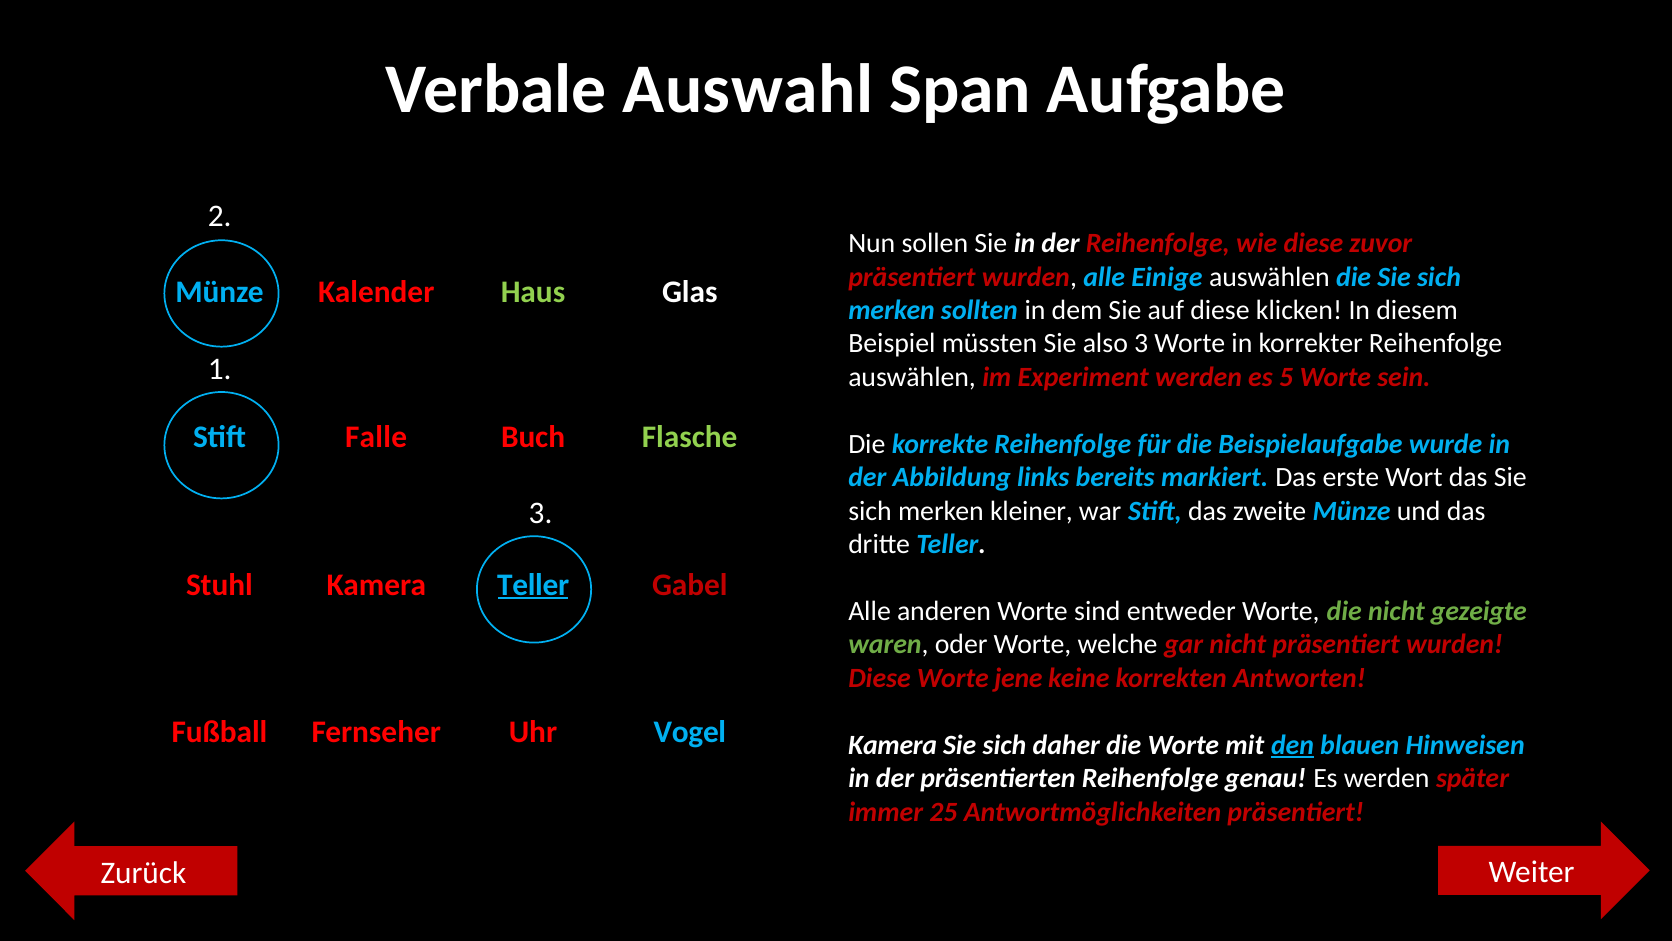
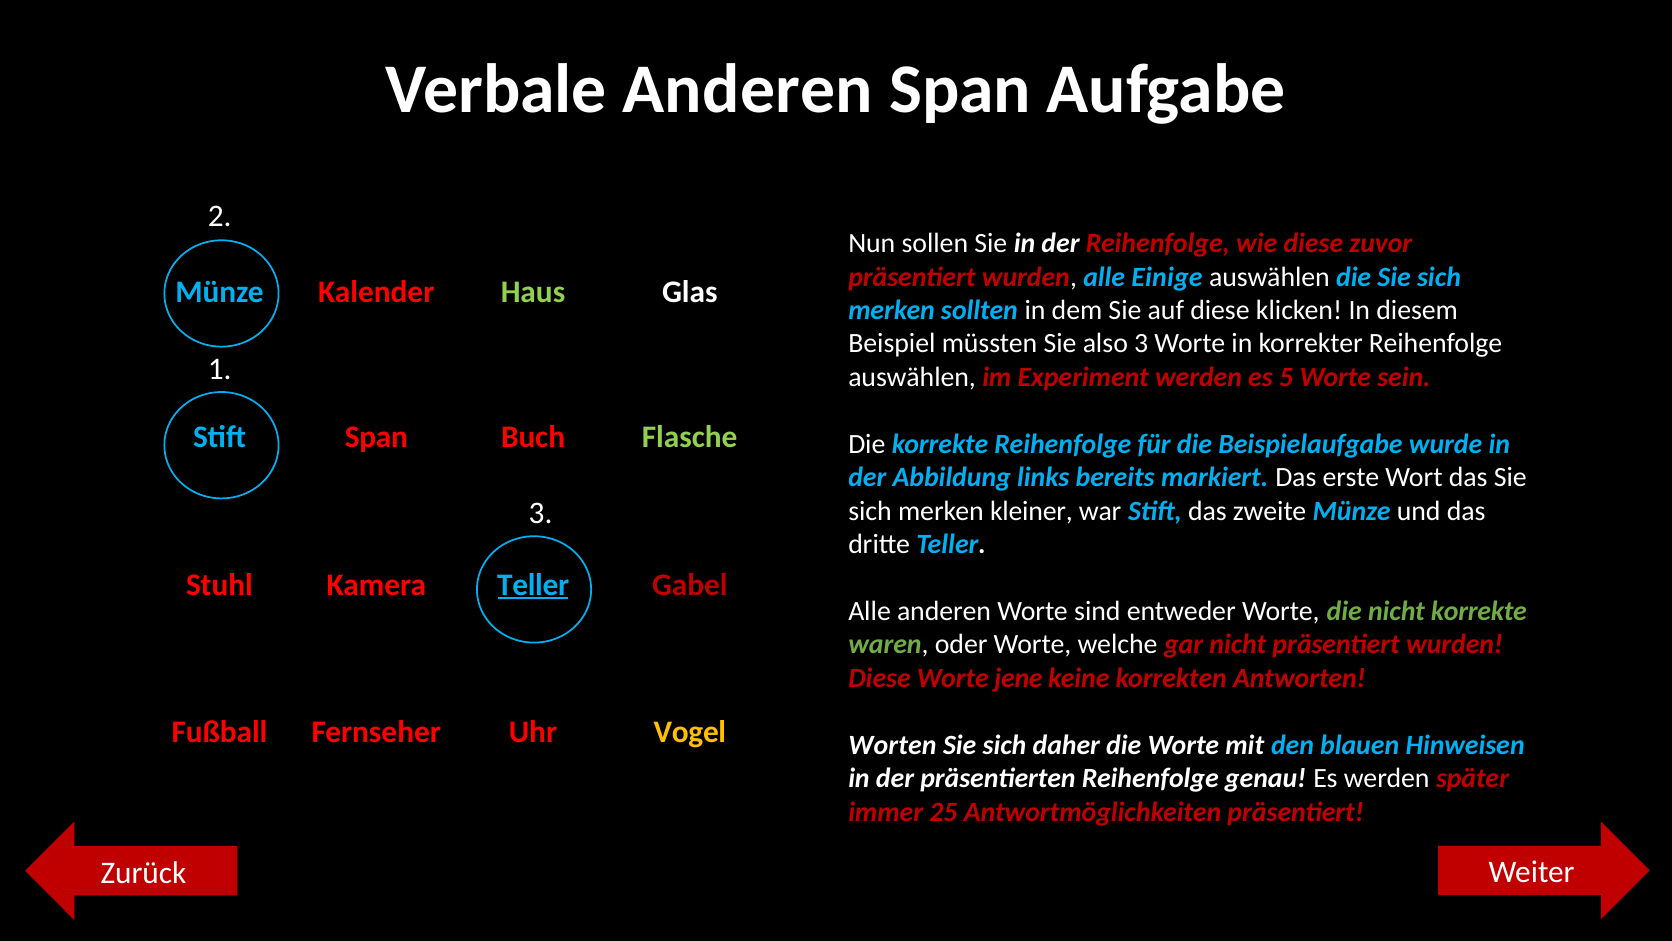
Verbale Auswahl: Auswahl -> Anderen
Stift Falle: Falle -> Span
nicht gezeigte: gezeigte -> korrekte
Vogel colour: light blue -> yellow
Kamera at (893, 745): Kamera -> Worten
den underline: present -> none
